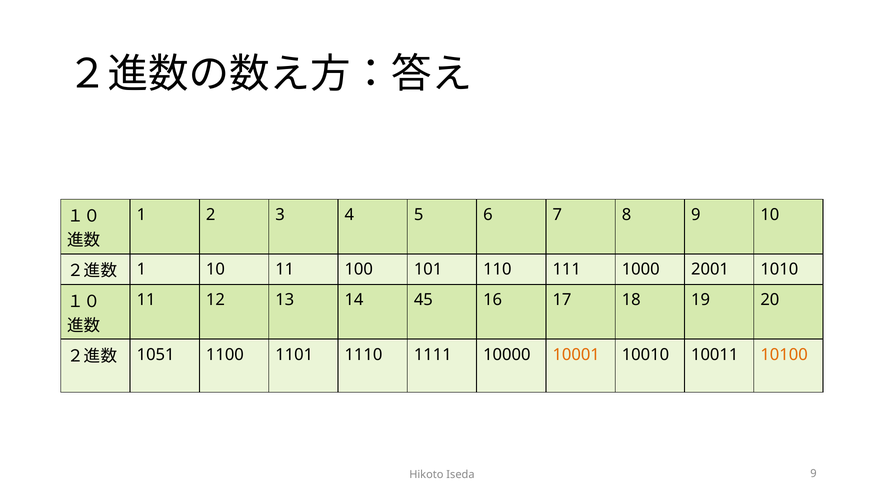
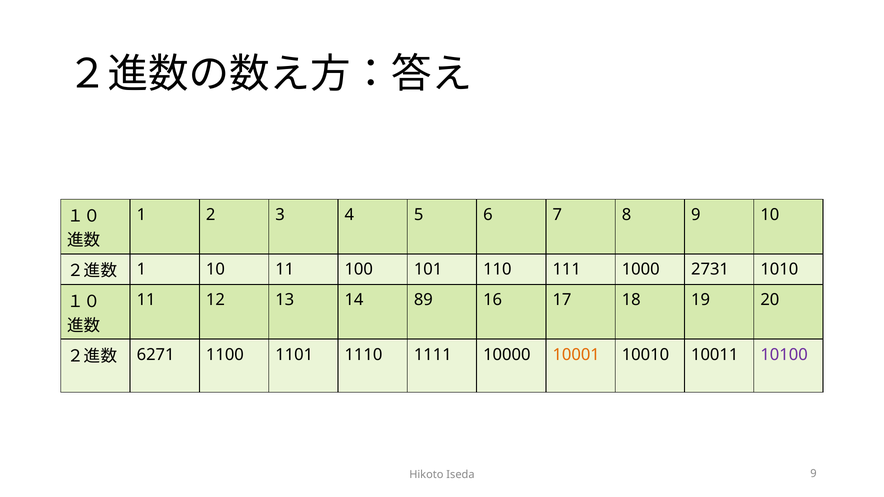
2001: 2001 -> 2731
45: 45 -> 89
1051: 1051 -> 6271
10100 colour: orange -> purple
